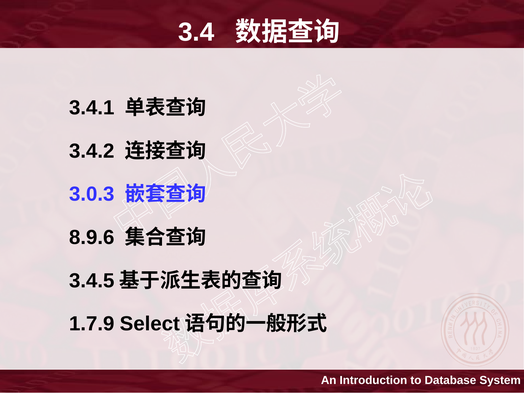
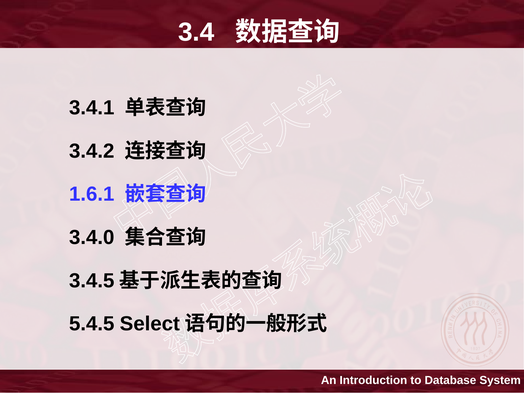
3.0.3: 3.0.3 -> 1.6.1
8.9.6: 8.9.6 -> 3.4.0
1.7.9: 1.7.9 -> 5.4.5
